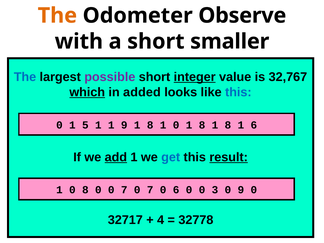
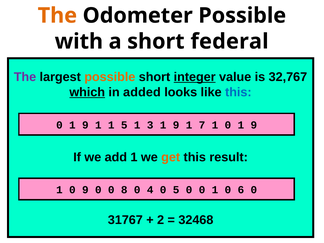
Odometer Observe: Observe -> Possible
smaller: smaller -> federal
The at (25, 77) colour: blue -> purple
possible at (110, 77) colour: purple -> orange
5 at (85, 125): 5 -> 9
1 9: 9 -> 5
8 at (150, 125): 8 -> 3
0 at (176, 125): 0 -> 9
8 at (202, 125): 8 -> 7
8 at (228, 125): 8 -> 0
6 at (254, 125): 6 -> 9
add underline: present -> none
get colour: blue -> orange
result underline: present -> none
0 8: 8 -> 9
0 0 7: 7 -> 8
7 at (150, 190): 7 -> 4
6 at (176, 190): 6 -> 5
0 0 3: 3 -> 1
0 9: 9 -> 6
32717: 32717 -> 31767
4: 4 -> 2
32778: 32778 -> 32468
